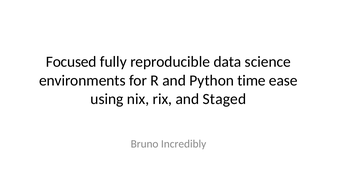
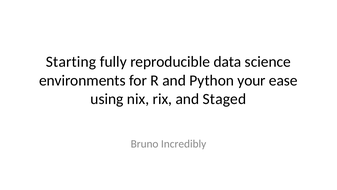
Focused: Focused -> Starting
time: time -> your
